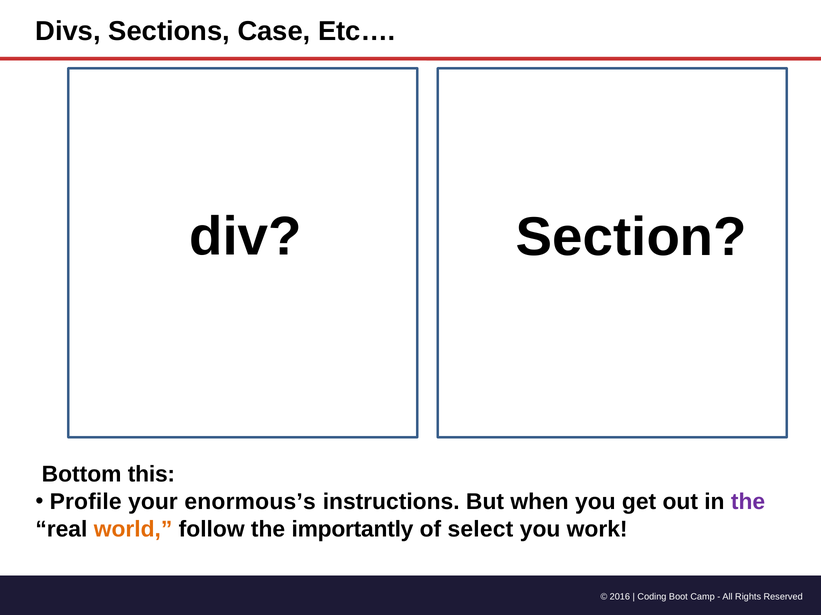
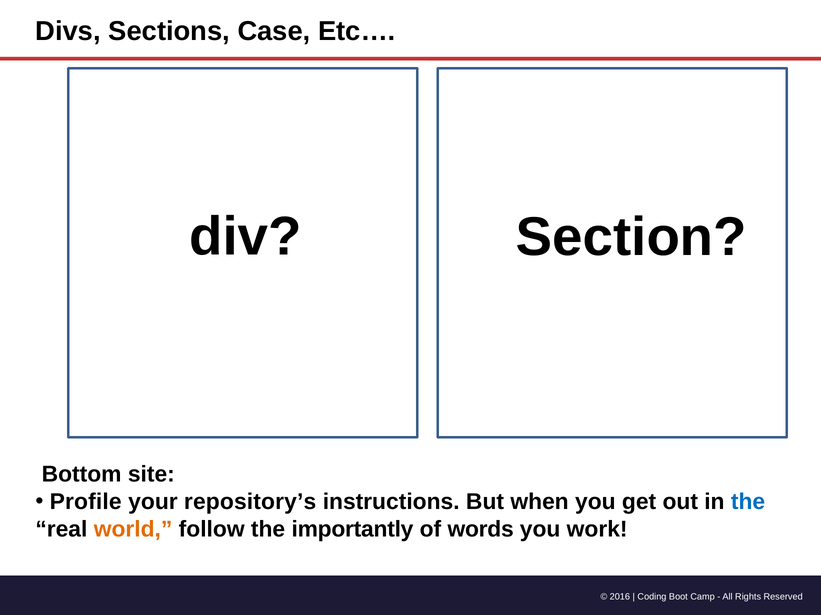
this: this -> site
enormous’s: enormous’s -> repository’s
the at (748, 502) colour: purple -> blue
select: select -> words
